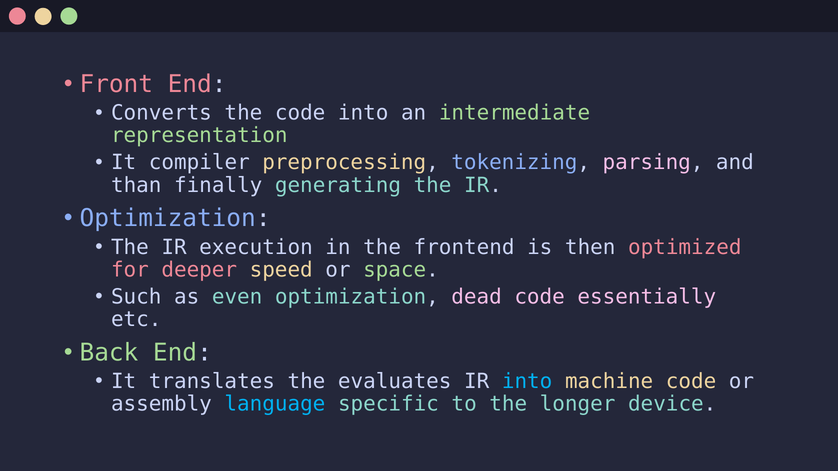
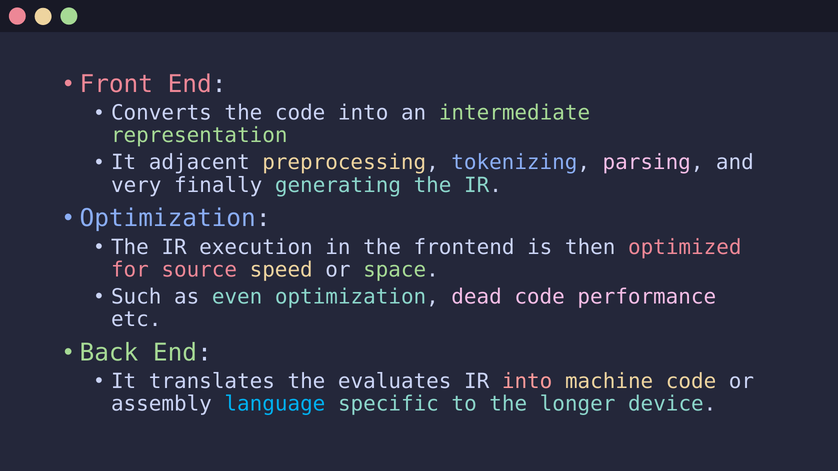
compiler: compiler -> adjacent
than: than -> very
deeper: deeper -> source
essentially: essentially -> performance
into at (527, 382) colour: light blue -> pink
